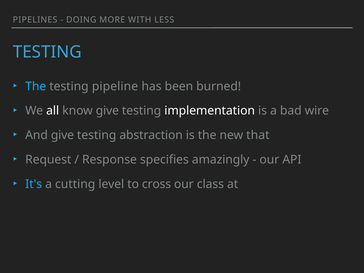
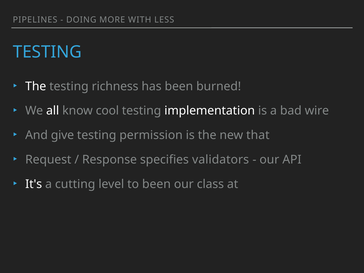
The at (36, 86) colour: light blue -> white
pipeline: pipeline -> richness
know give: give -> cool
abstraction: abstraction -> permission
amazingly: amazingly -> validators
It's colour: light blue -> white
to cross: cross -> been
